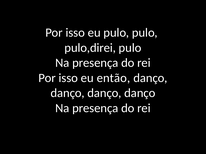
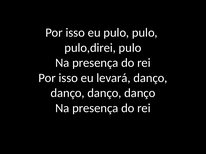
então: então -> levará
